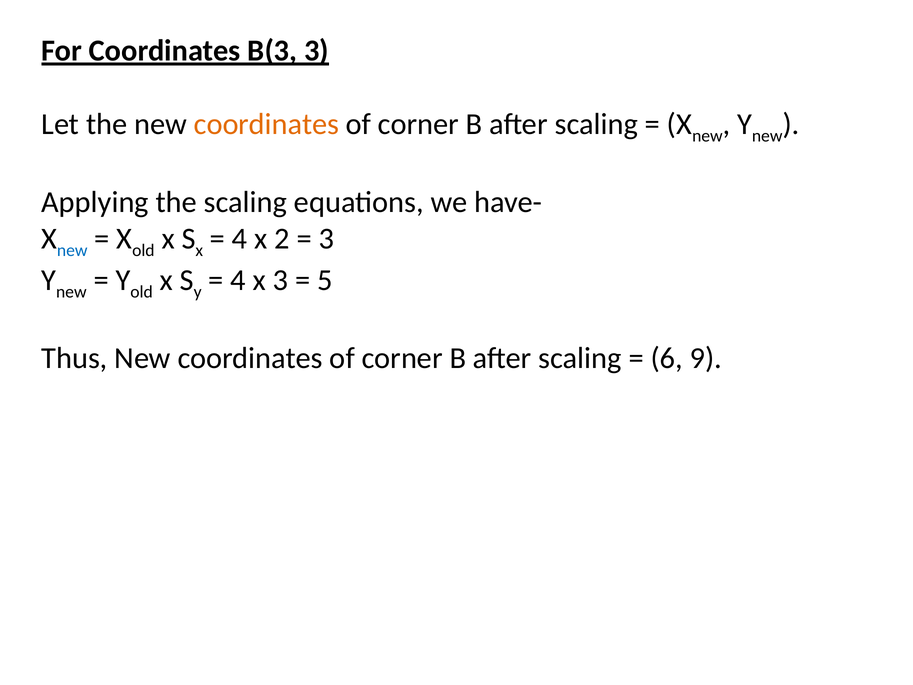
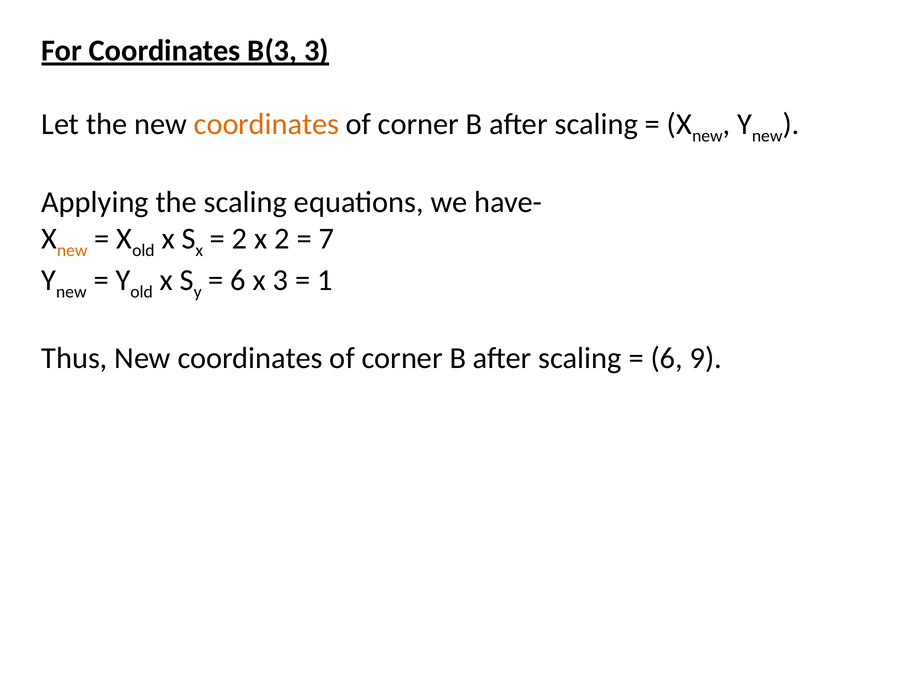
new at (72, 250) colour: blue -> orange
4 at (240, 239): 4 -> 2
3 at (326, 239): 3 -> 7
4 at (238, 280): 4 -> 6
5: 5 -> 1
